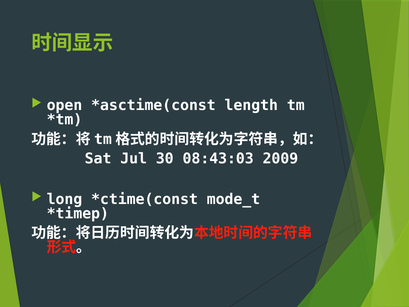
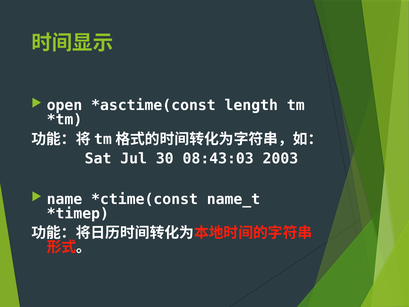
2009: 2009 -> 2003
long: long -> name
mode_t: mode_t -> name_t
